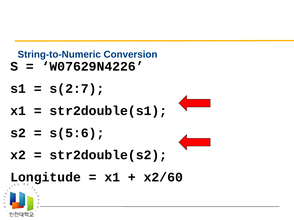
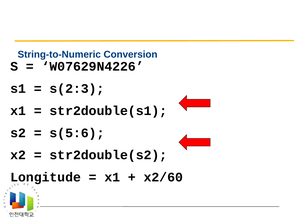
s(2:7: s(2:7 -> s(2:3
